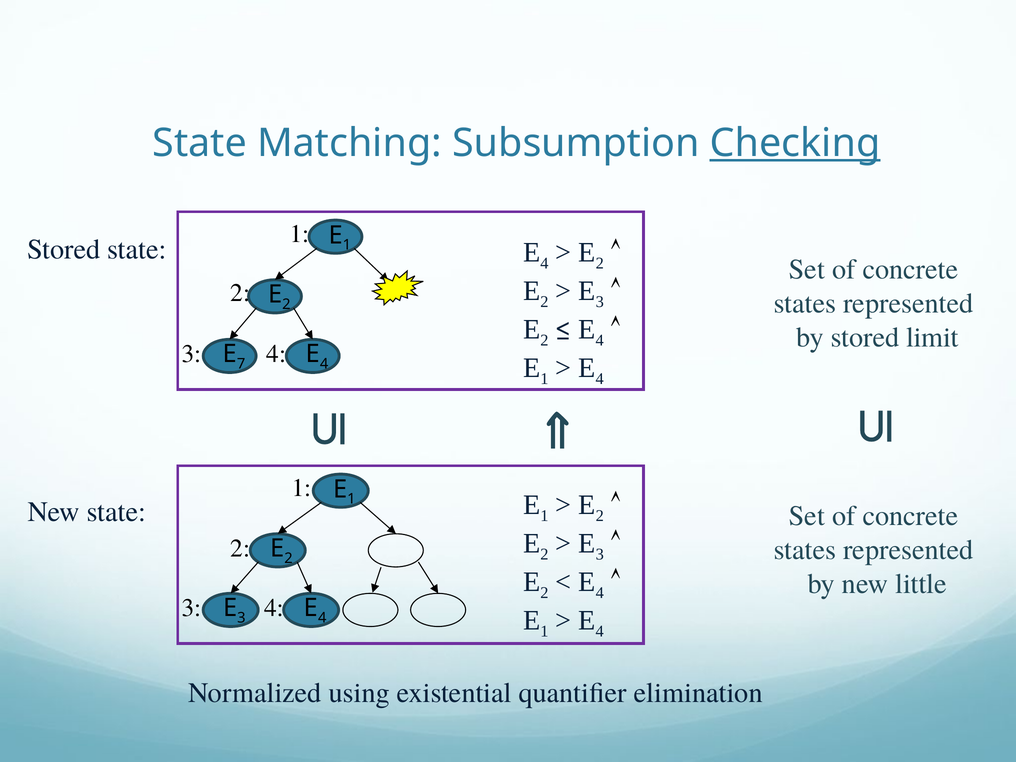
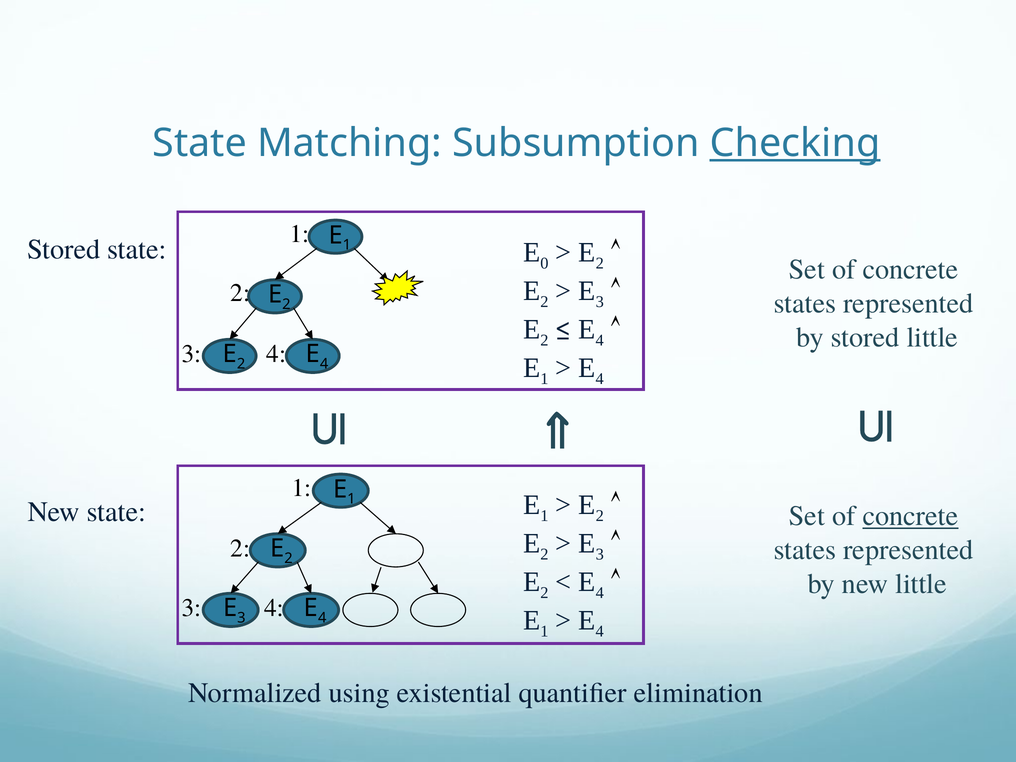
4 at (544, 263): 4 -> 0
stored limit: limit -> little
7 at (241, 364): 7 -> 2
concrete at (910, 516) underline: none -> present
